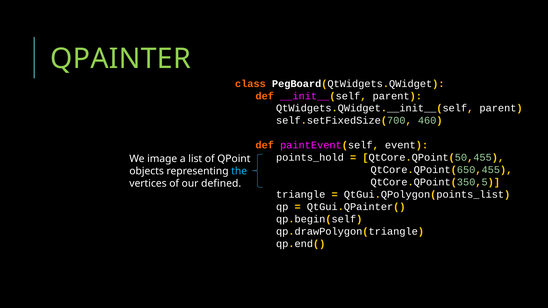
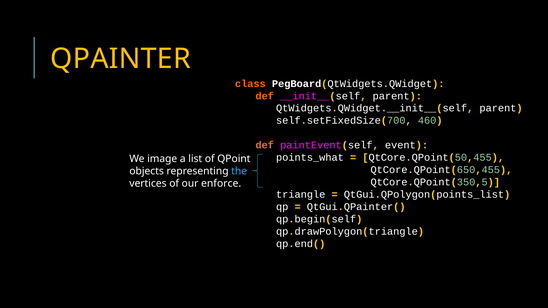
QPAINTER colour: light green -> yellow
points_hold: points_hold -> points_what
defined: defined -> enforce
